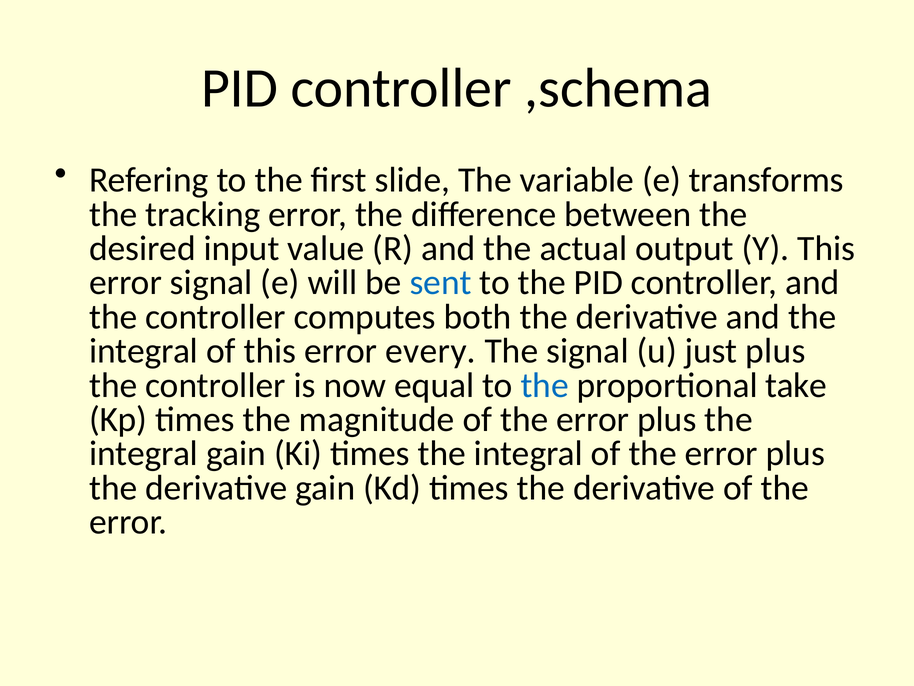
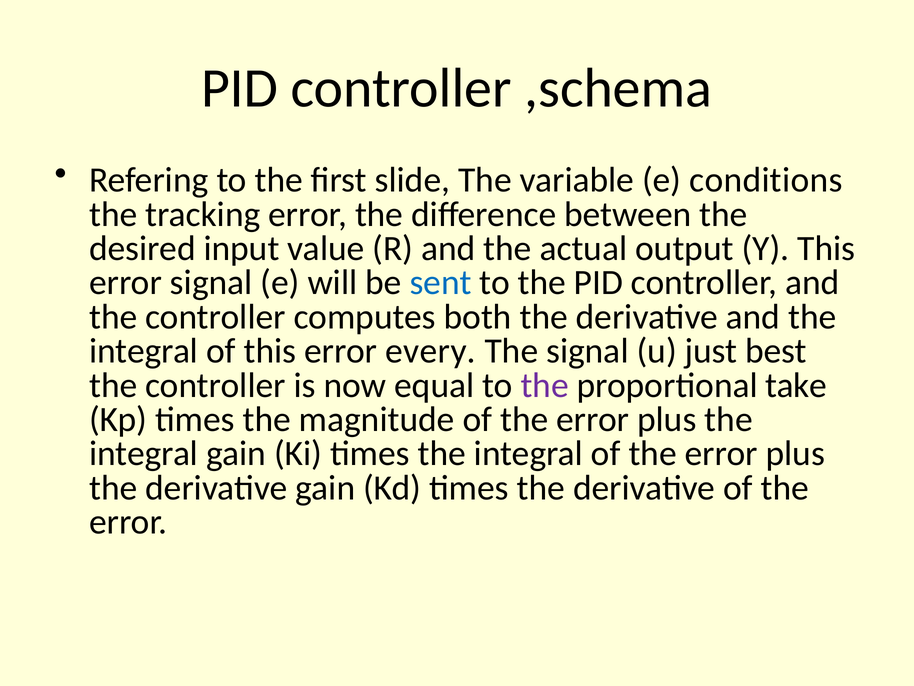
transforms: transforms -> conditions
just plus: plus -> best
the at (545, 385) colour: blue -> purple
